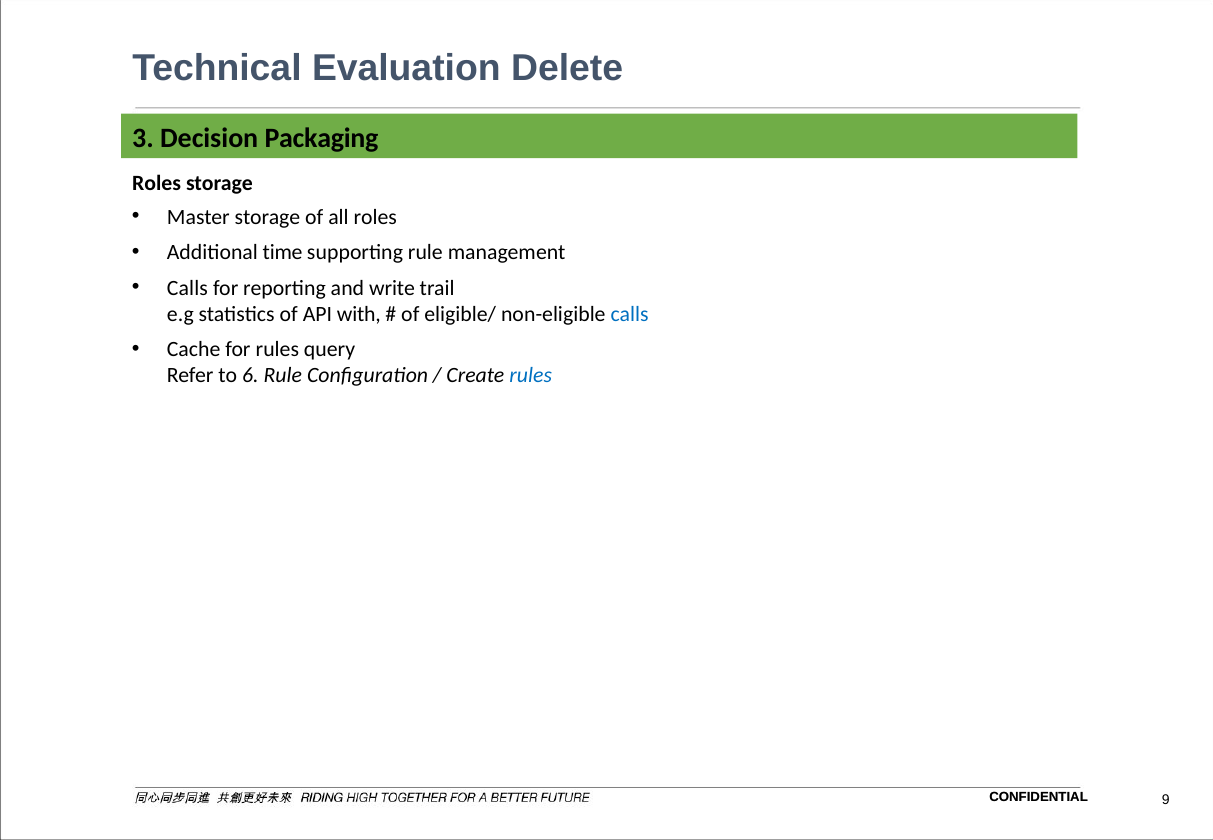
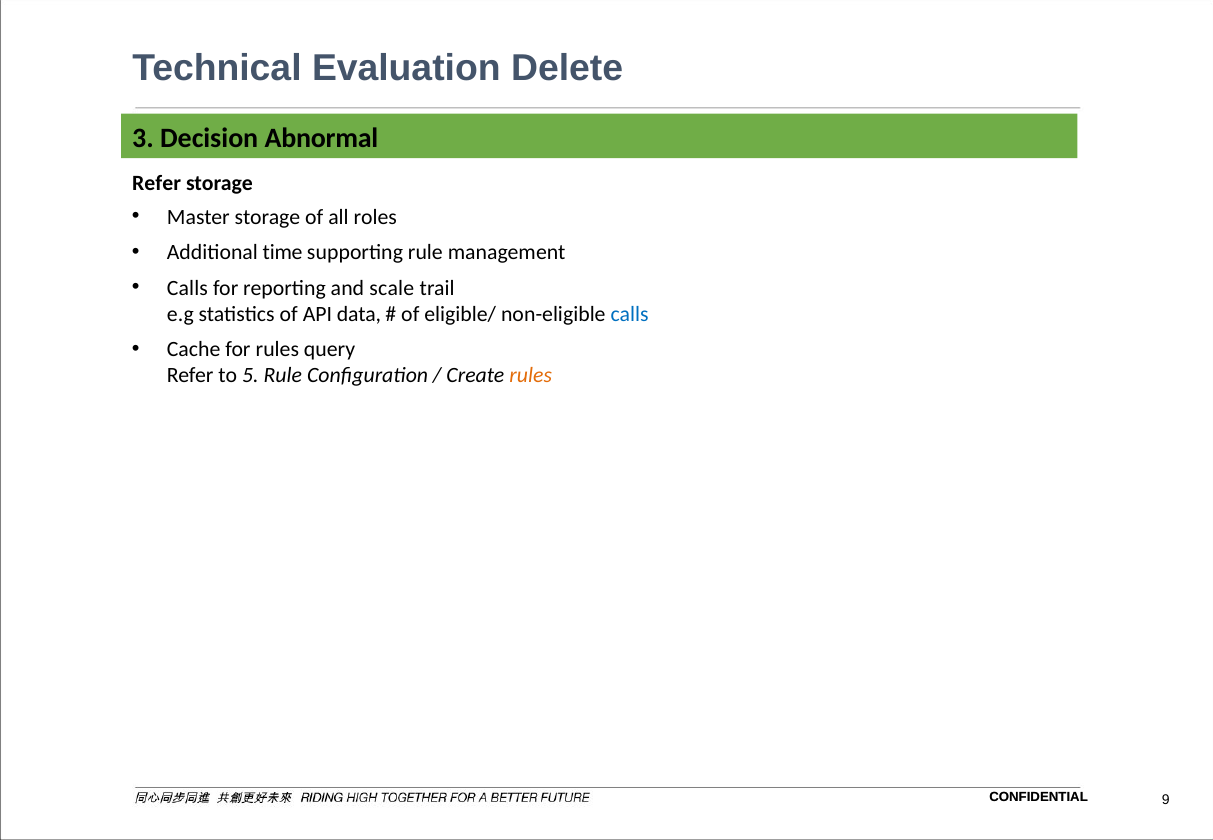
Packaging: Packaging -> Abnormal
Roles at (157, 184): Roles -> Refer
write: write -> scale
with: with -> data
6: 6 -> 5
rules at (531, 376) colour: blue -> orange
